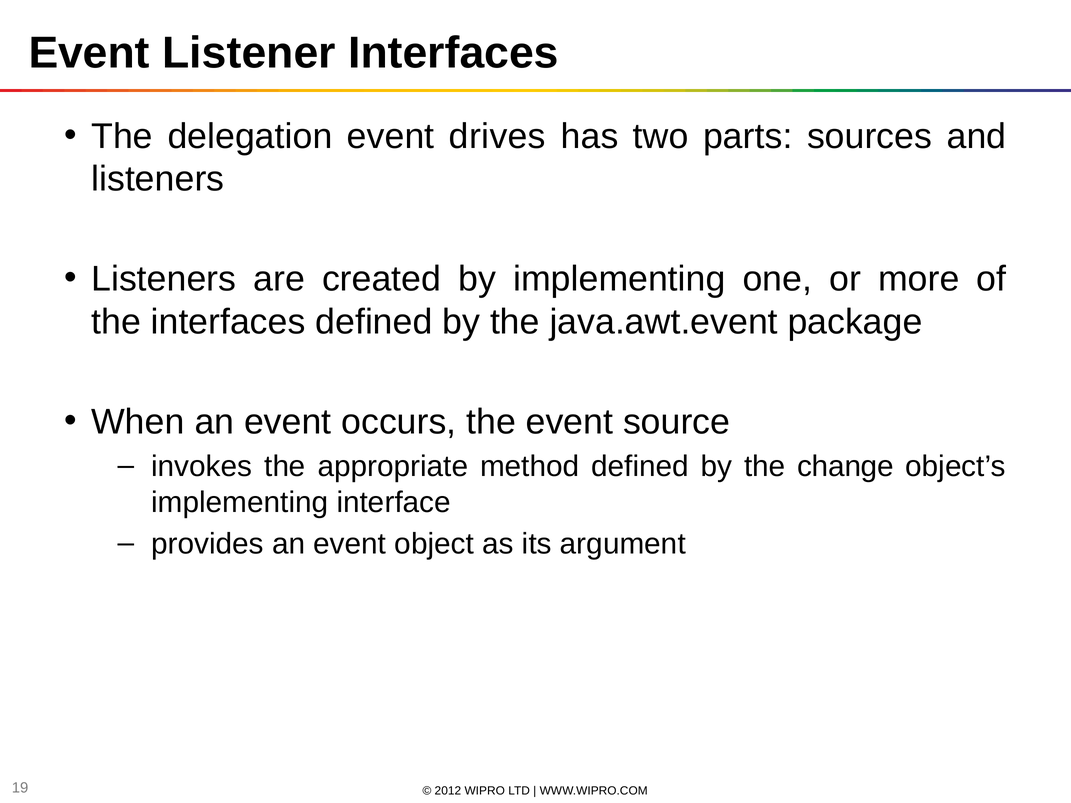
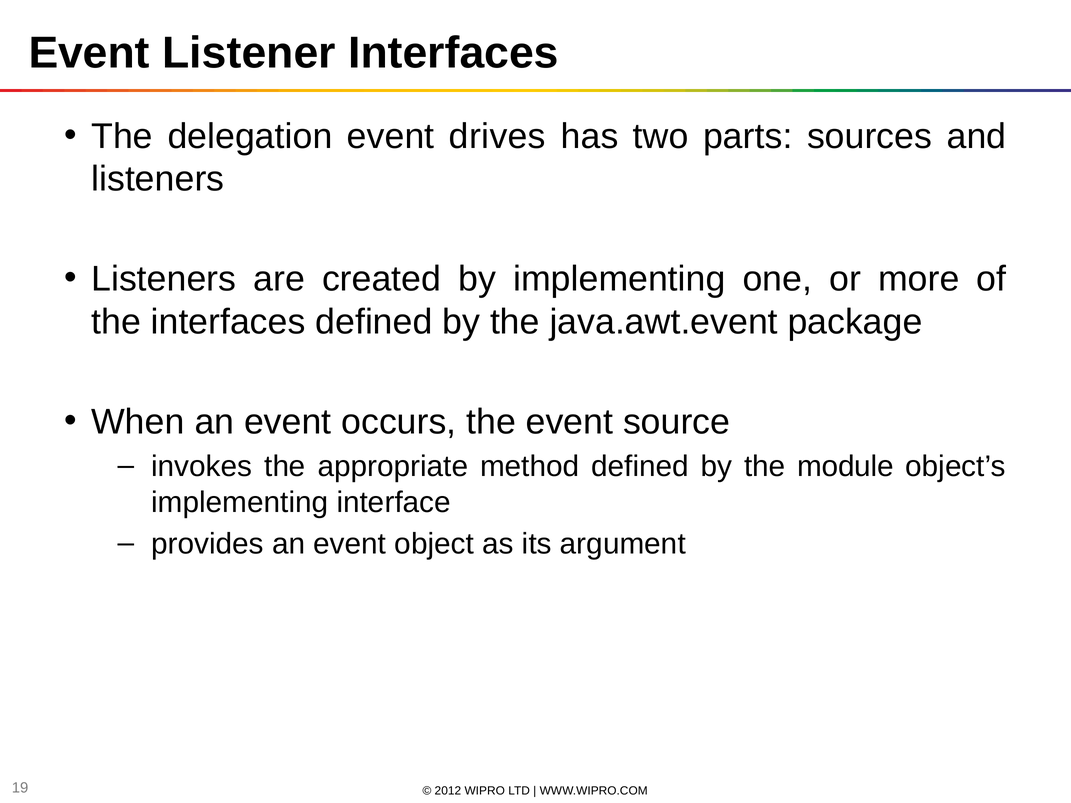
change: change -> module
